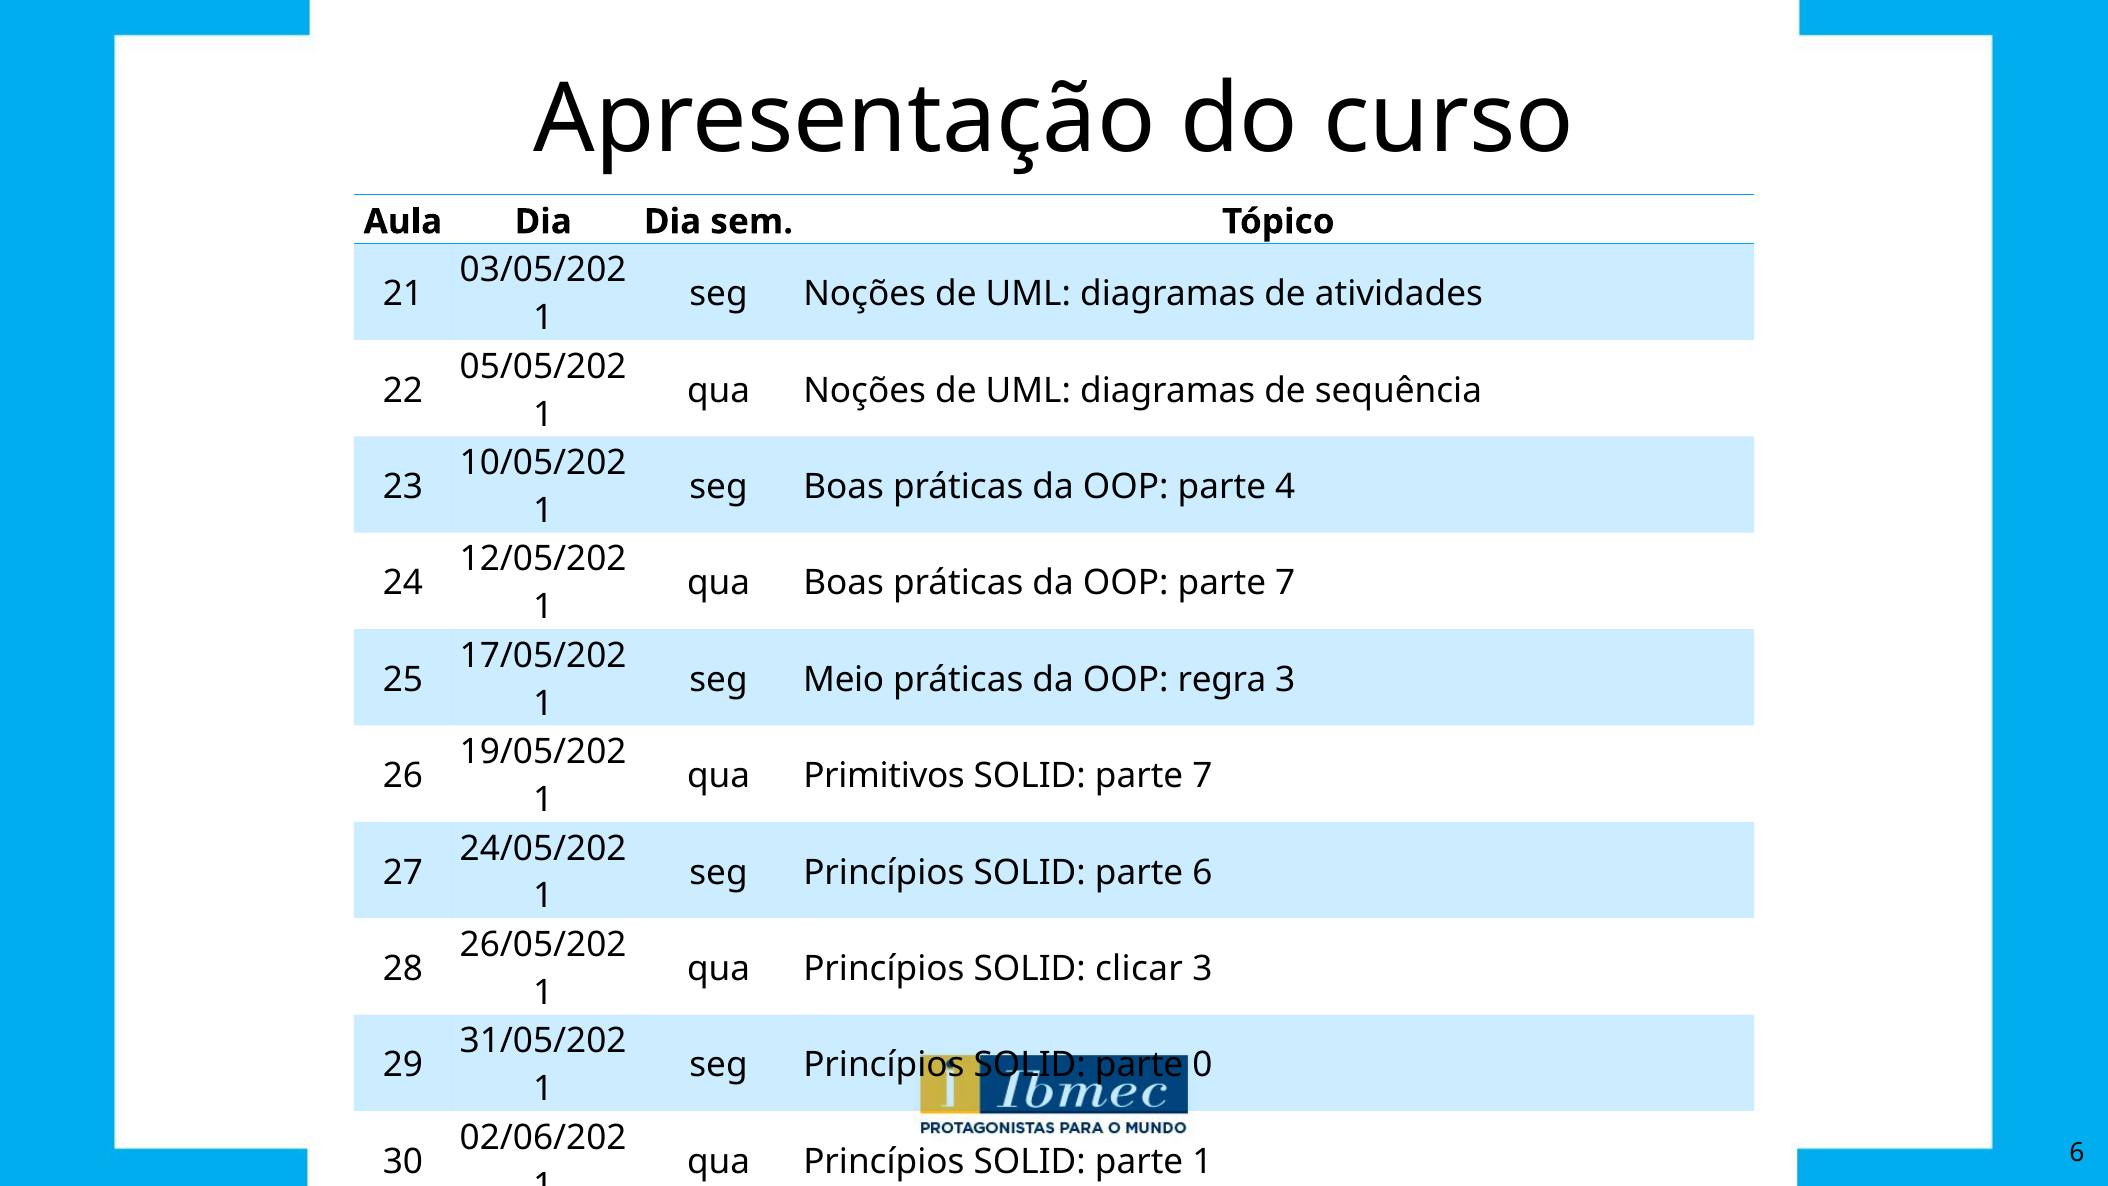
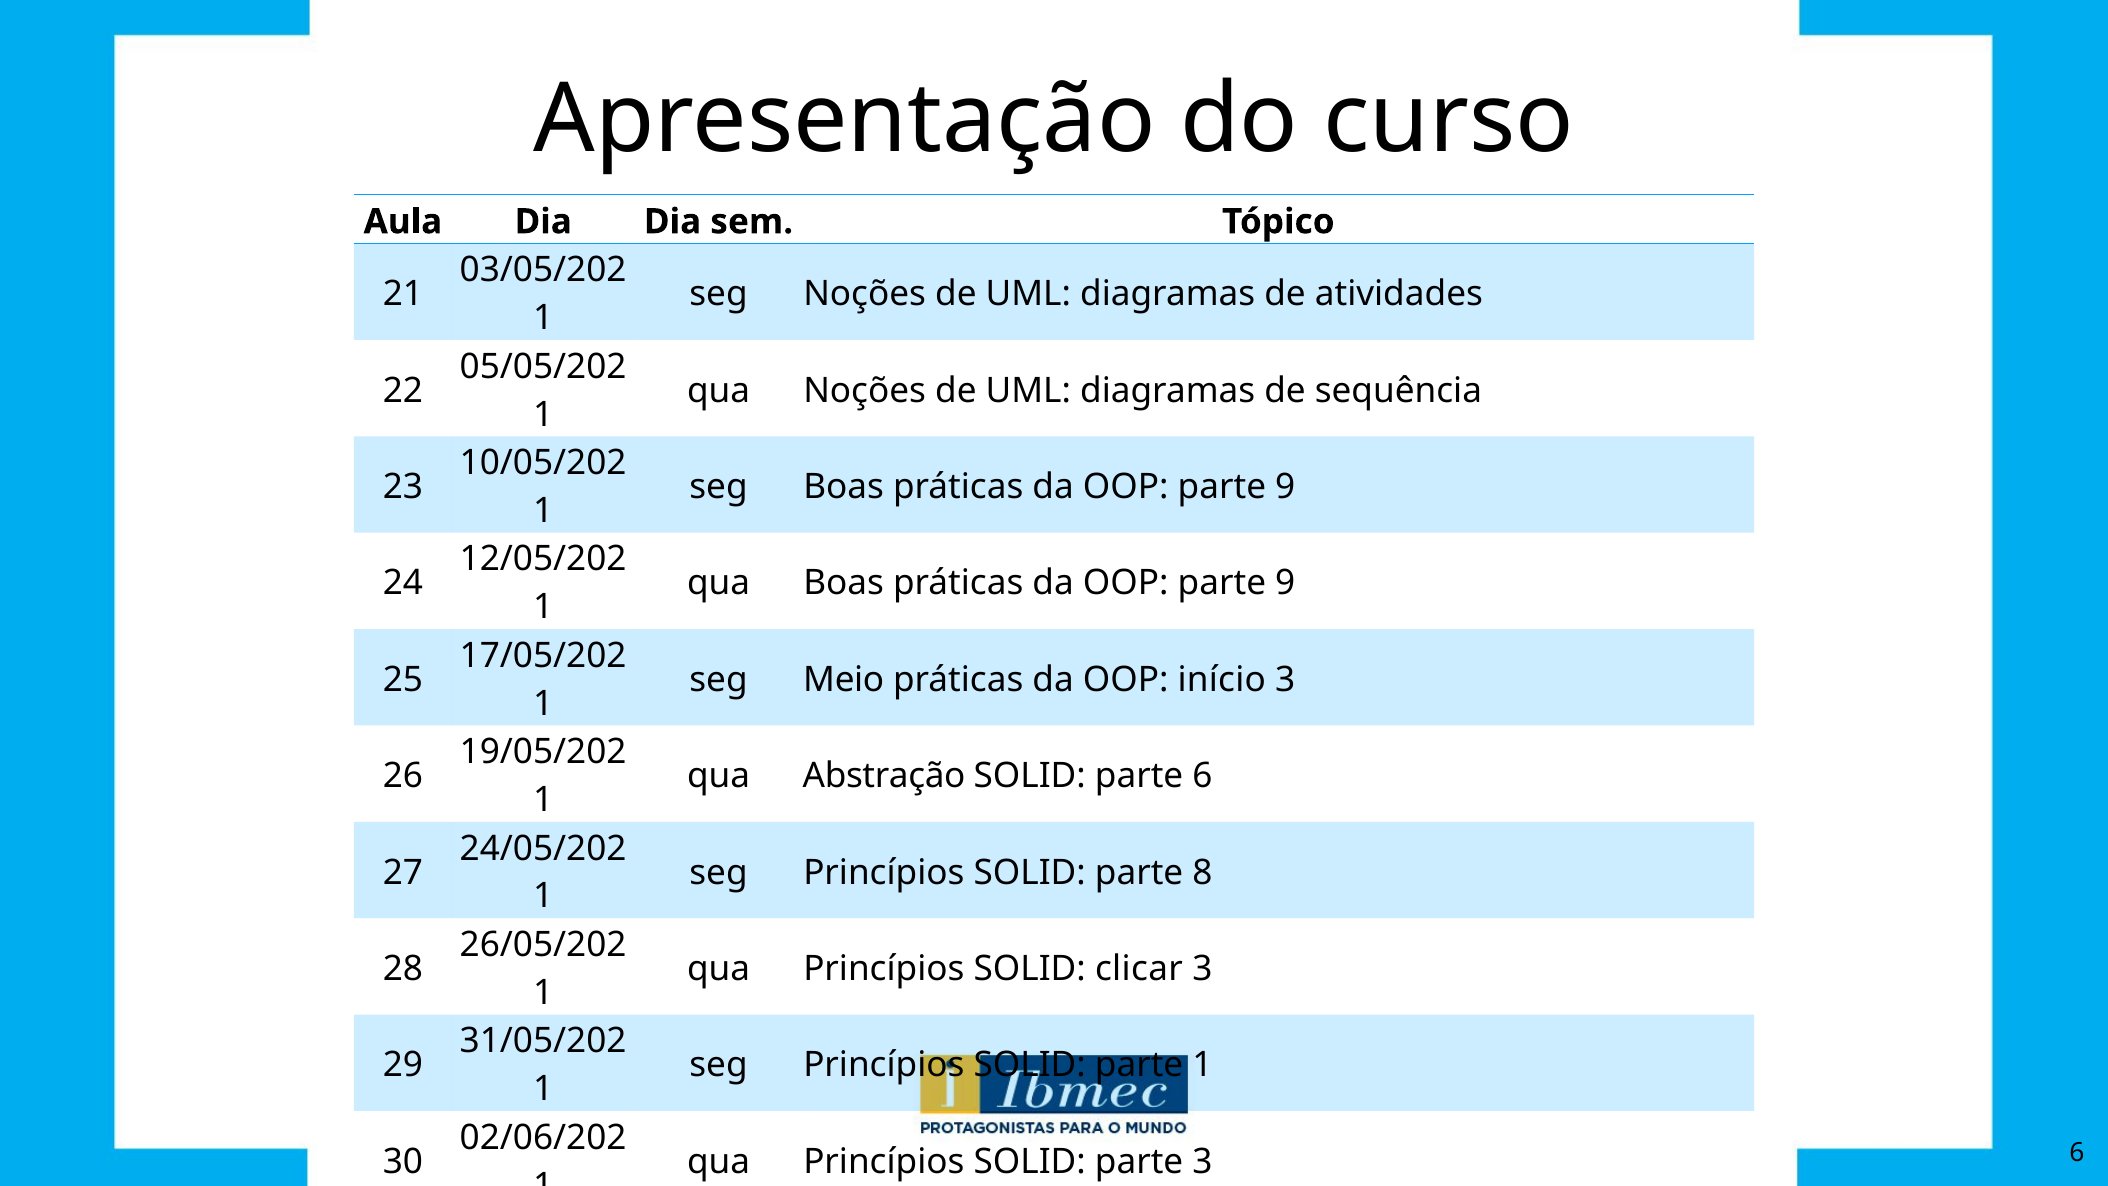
4 at (1285, 487): 4 -> 9
7 at (1285, 583): 7 -> 9
regra: regra -> início
Primitivos: Primitivos -> Abstração
SOLID parte 7: 7 -> 6
parte 6: 6 -> 8
parte 0: 0 -> 1
parte 1: 1 -> 3
